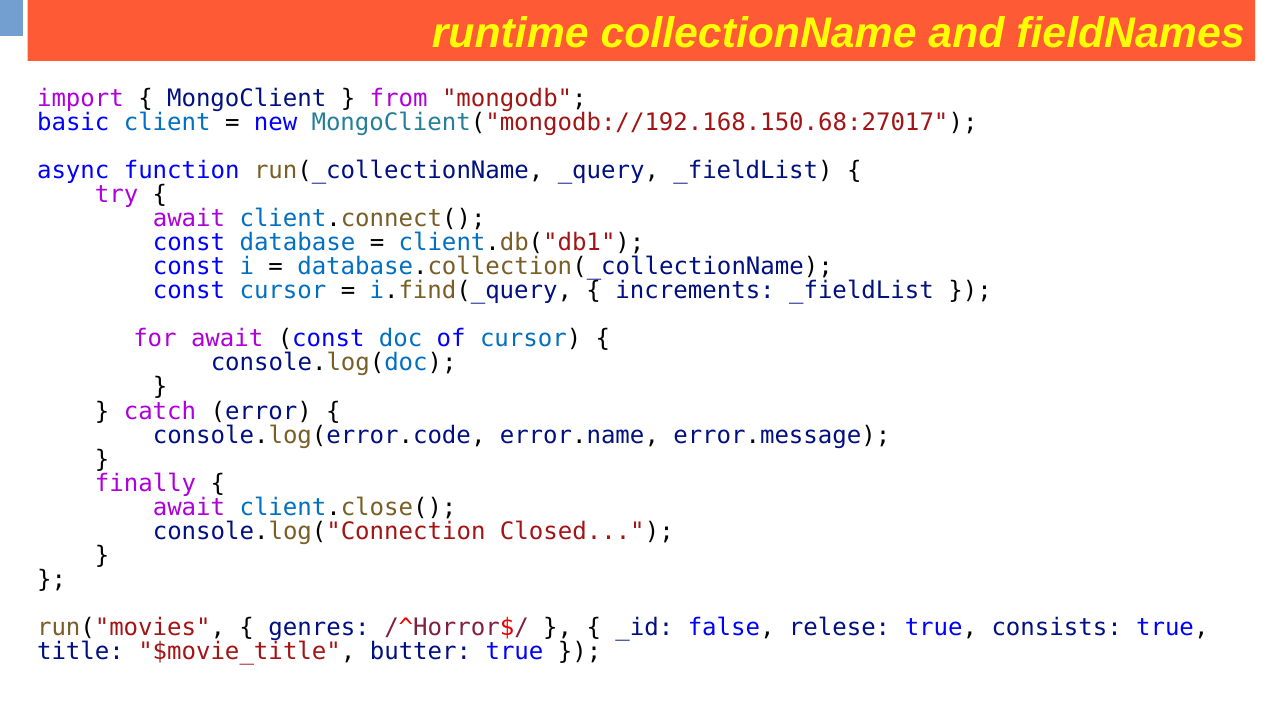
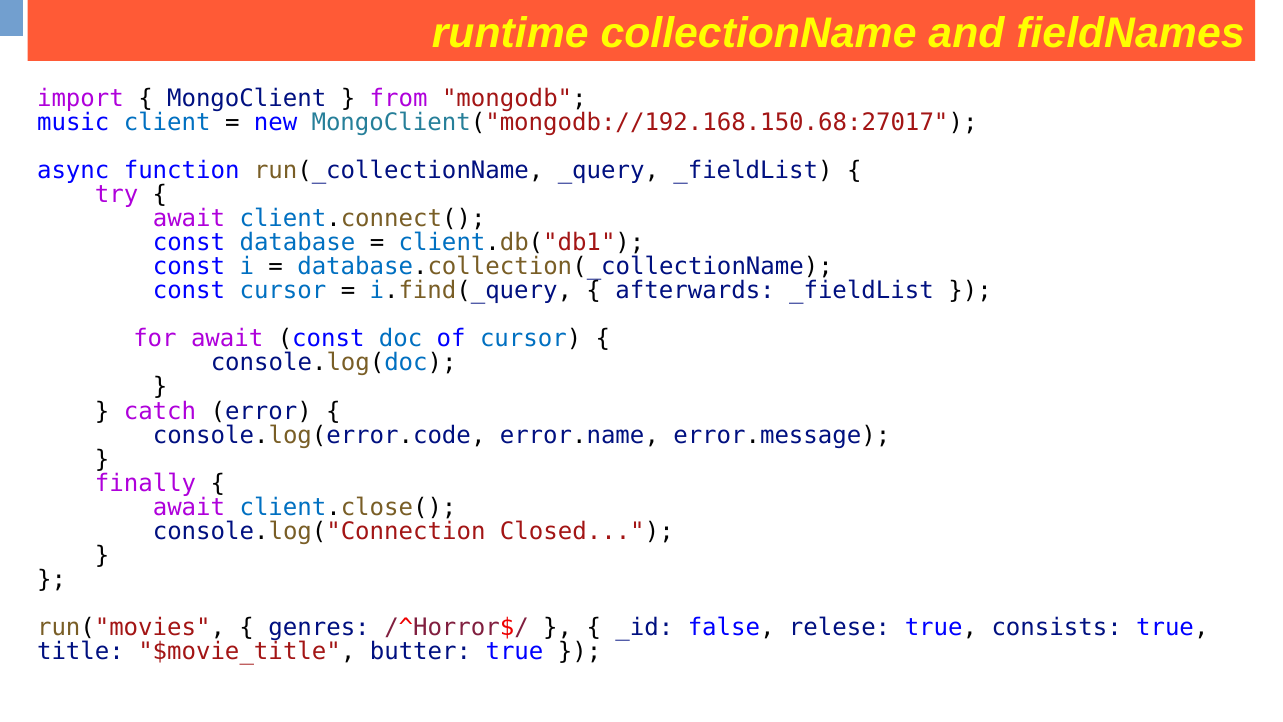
basic: basic -> music
increments: increments -> afterwards
